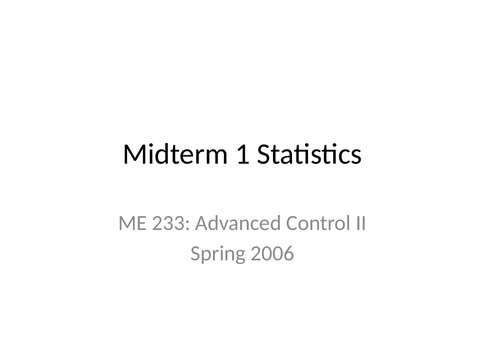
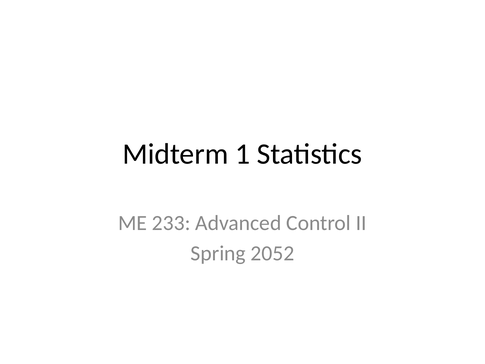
2006: 2006 -> 2052
